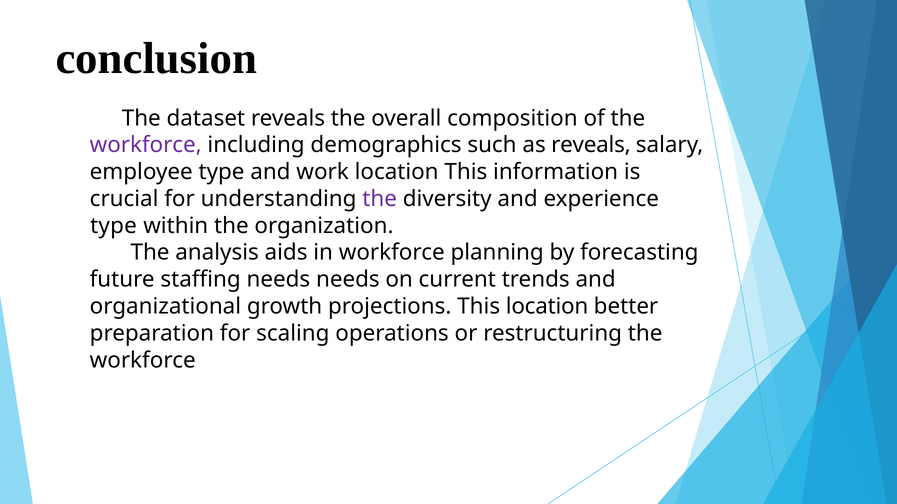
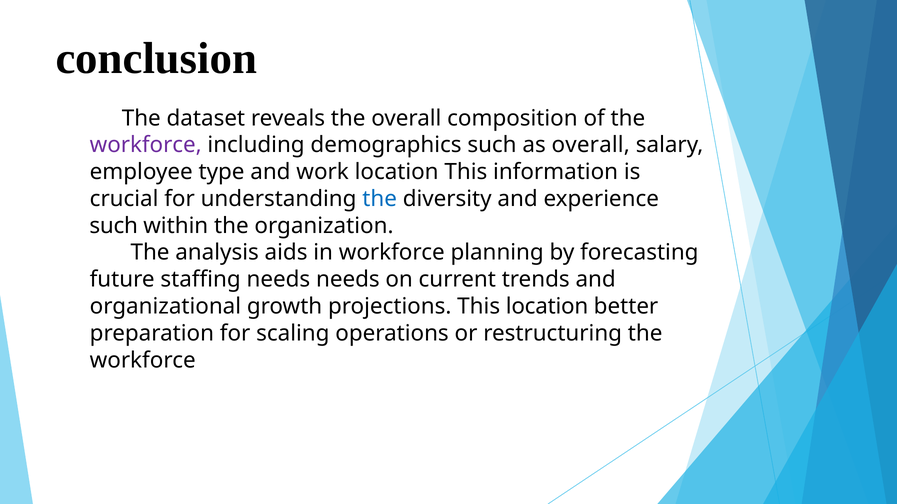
as reveals: reveals -> overall
the at (380, 199) colour: purple -> blue
type at (113, 226): type -> such
